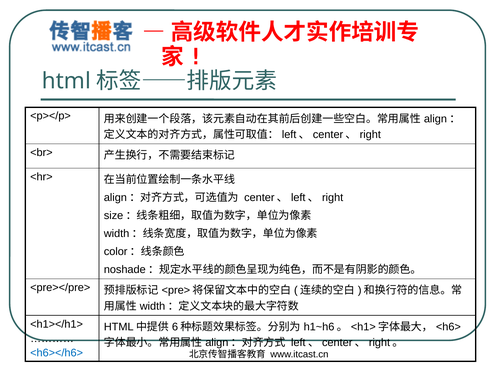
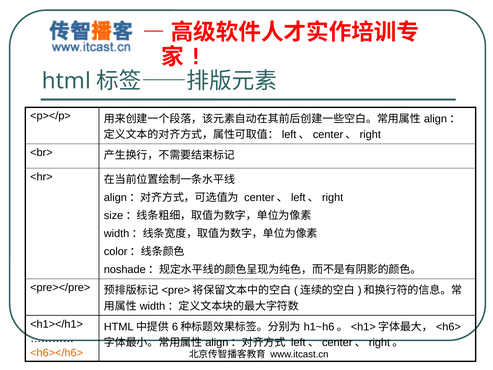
<h6></h6> colour: blue -> orange
